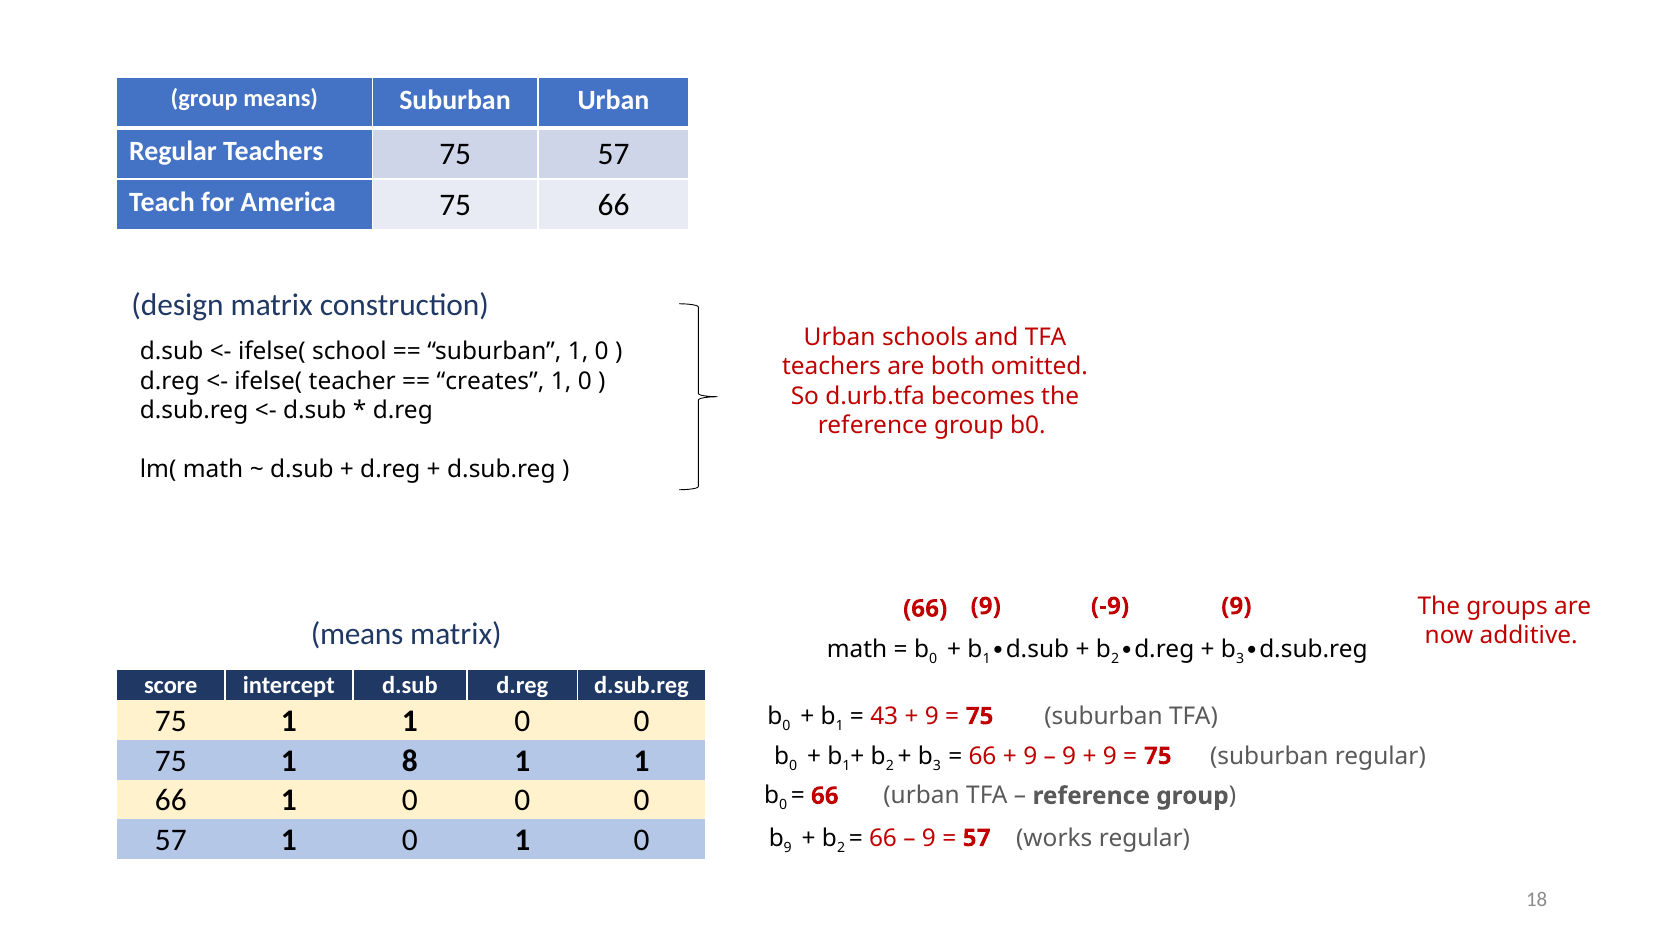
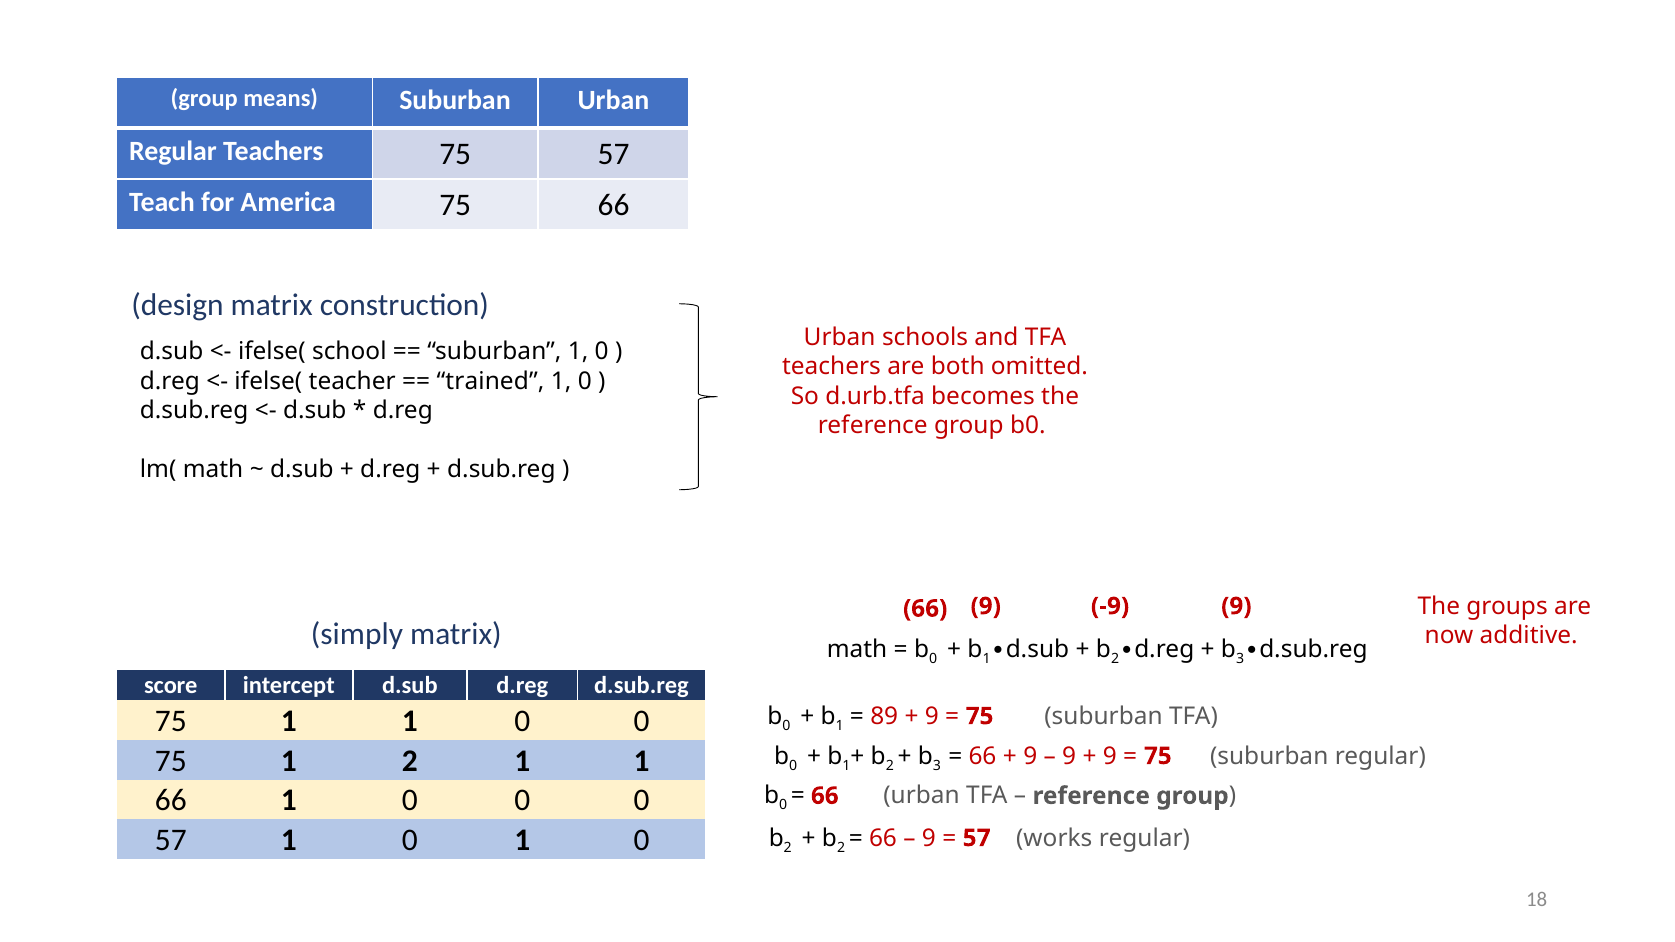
creates: creates -> trained
means at (357, 635): means -> simply
43: 43 -> 89
1 8: 8 -> 2
9 at (788, 848): 9 -> 2
